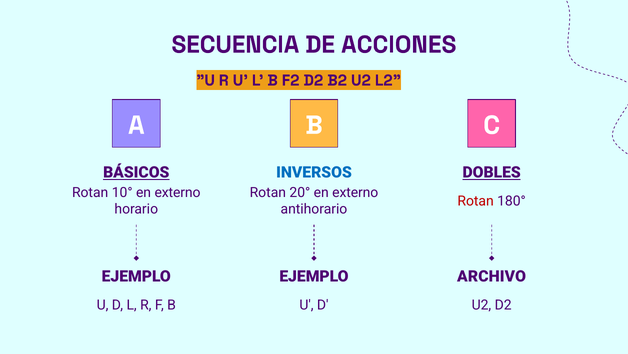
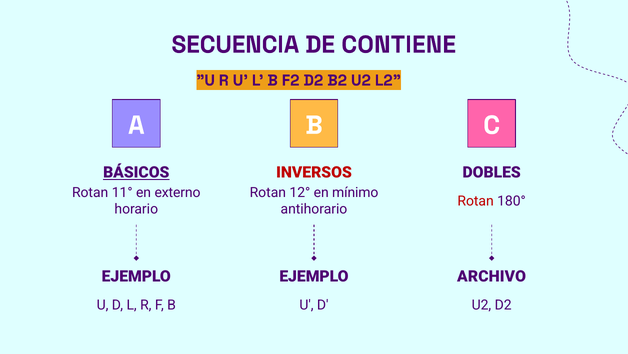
ACCIONES: ACCIONES -> CONTIENE
INVERSOS colour: blue -> red
DOBLES underline: present -> none
10°: 10° -> 11°
20°: 20° -> 12°
externo at (355, 192): externo -> mínimo
